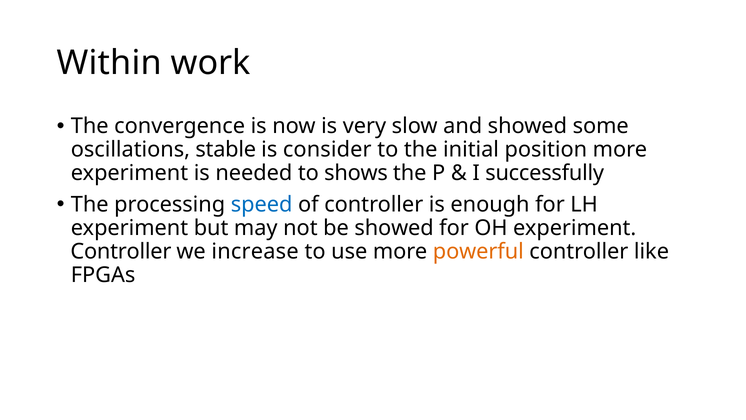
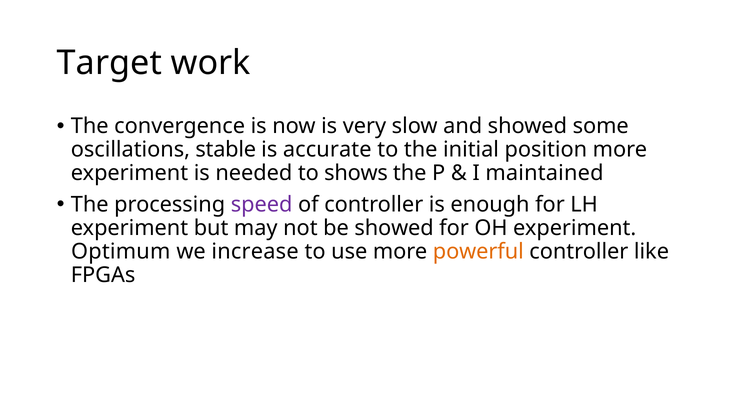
Within: Within -> Target
consider: consider -> accurate
successfully: successfully -> maintained
speed colour: blue -> purple
Controller at (121, 251): Controller -> Optimum
